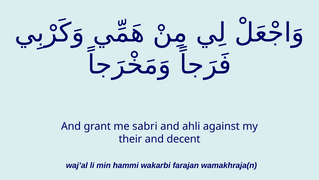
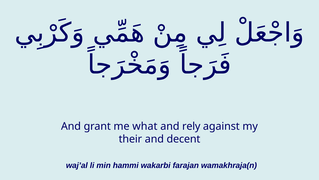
sabri: sabri -> what
ahli: ahli -> rely
